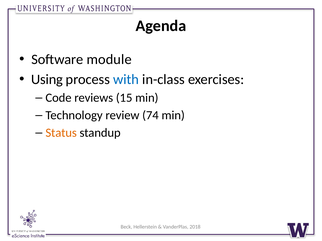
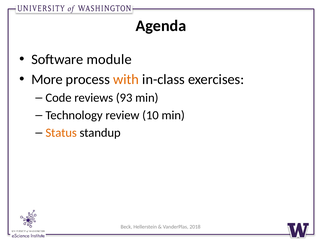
Using: Using -> More
with colour: blue -> orange
15: 15 -> 93
74: 74 -> 10
